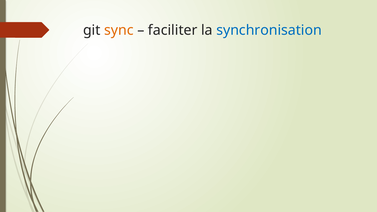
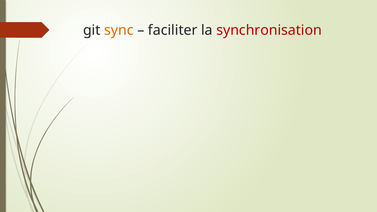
synchronisation colour: blue -> red
